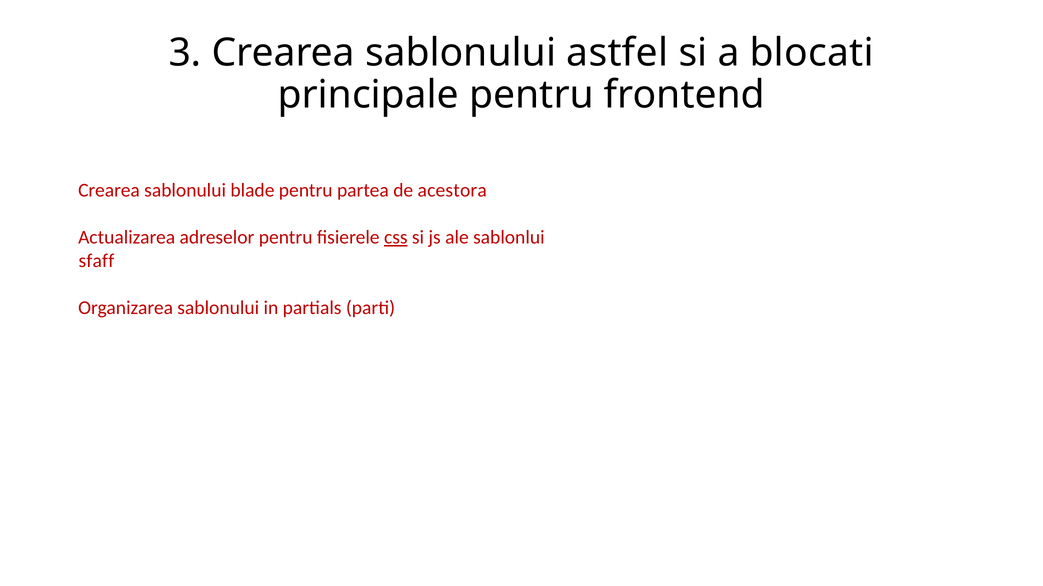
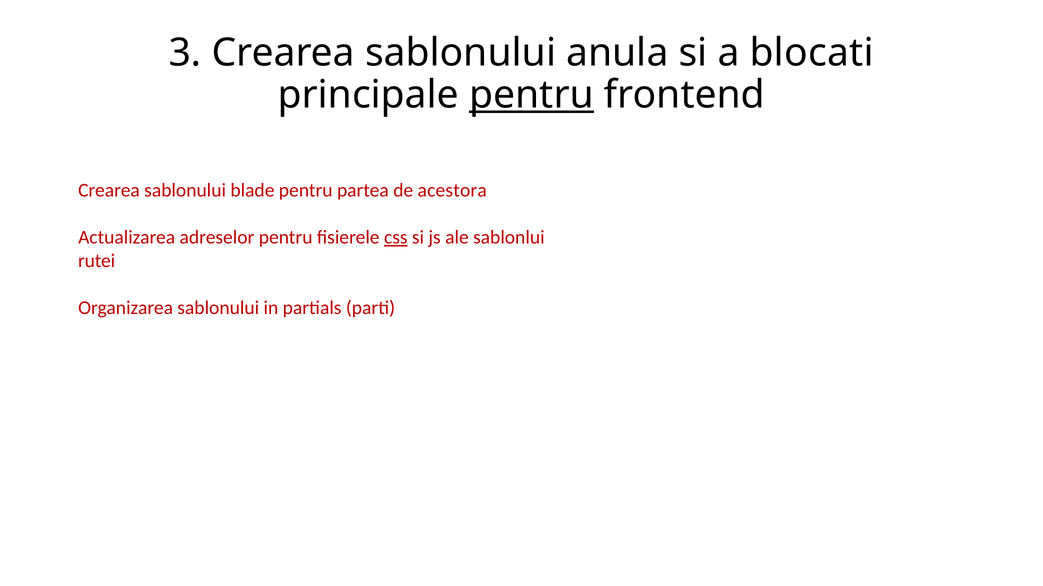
astfel: astfel -> anula
pentru at (532, 95) underline: none -> present
sfaff: sfaff -> rutei
